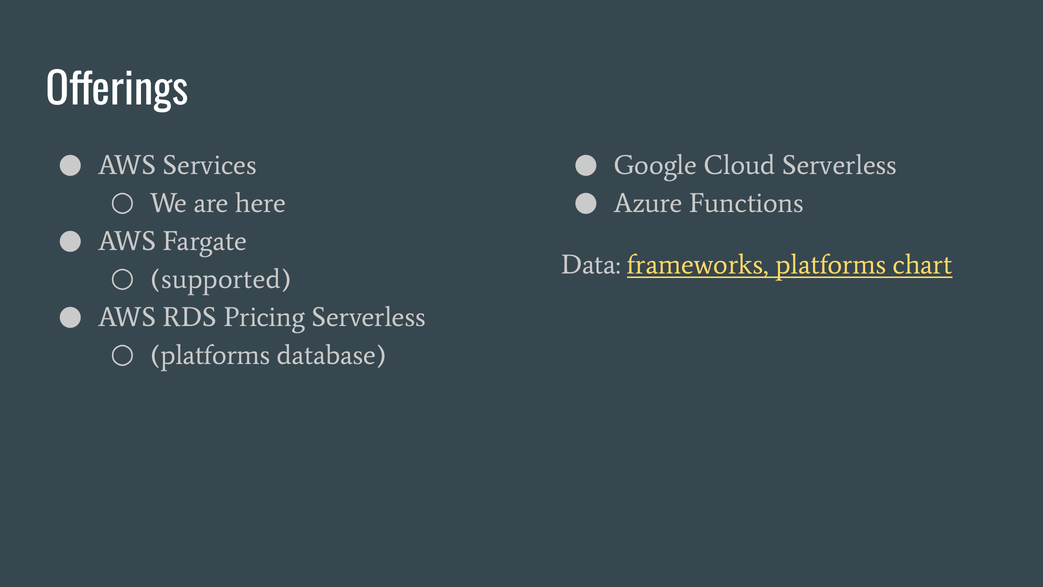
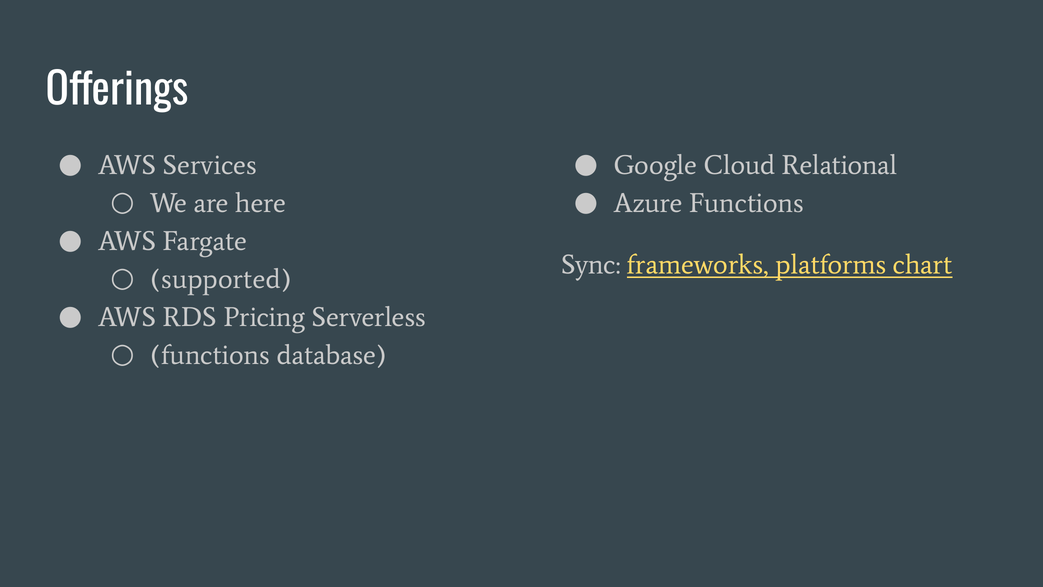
Cloud Serverless: Serverless -> Relational
Data: Data -> Sync
platforms at (210, 355): platforms -> functions
